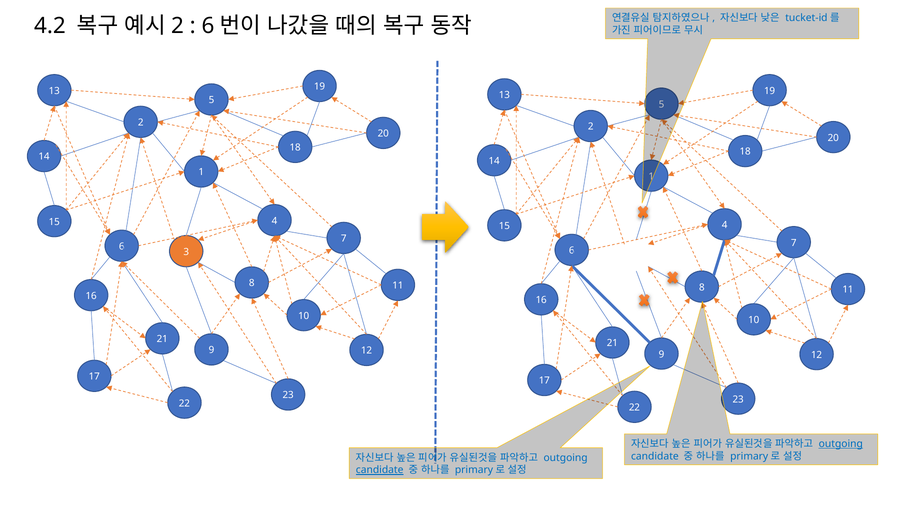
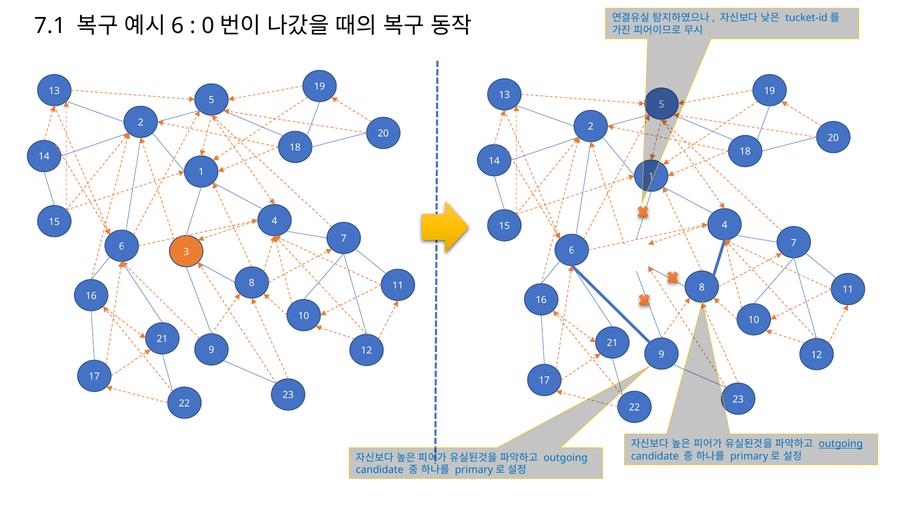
4.2: 4.2 -> 7.1
2 at (178, 26): 2 -> 6
6 at (208, 26): 6 -> 0
candidate at (380, 470) underline: present -> none
